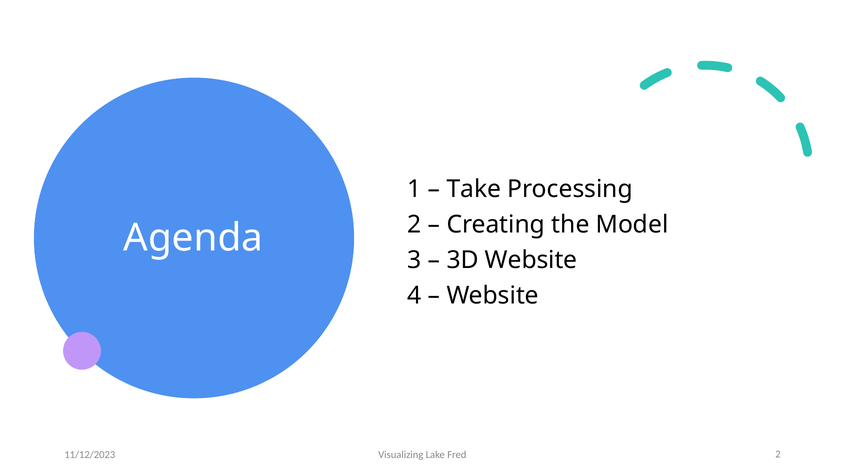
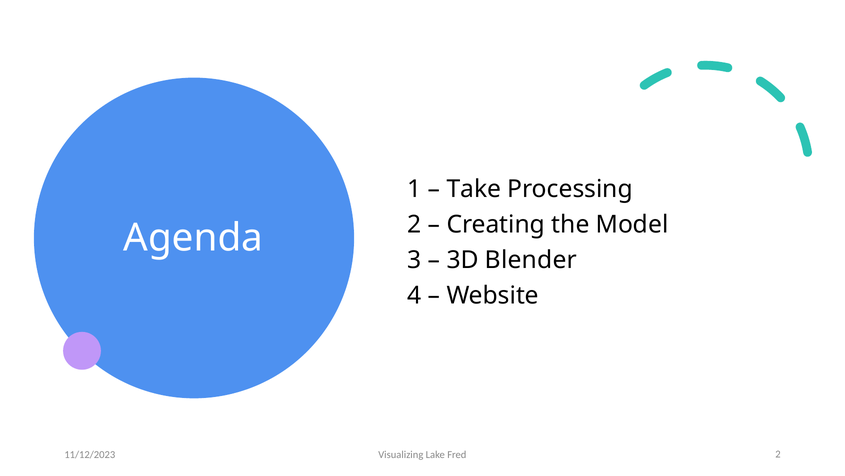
3D Website: Website -> Blender
